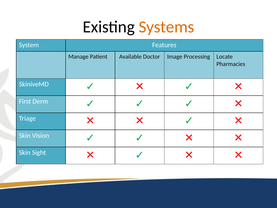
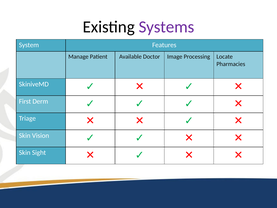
Systems colour: orange -> purple
